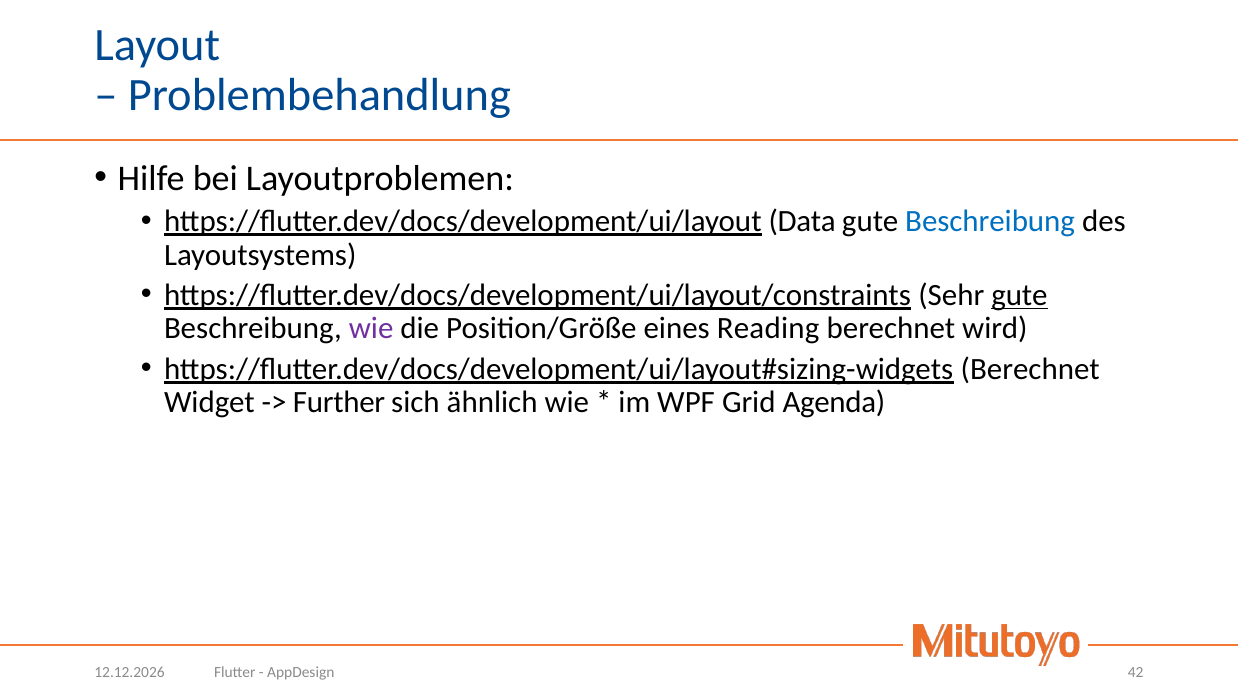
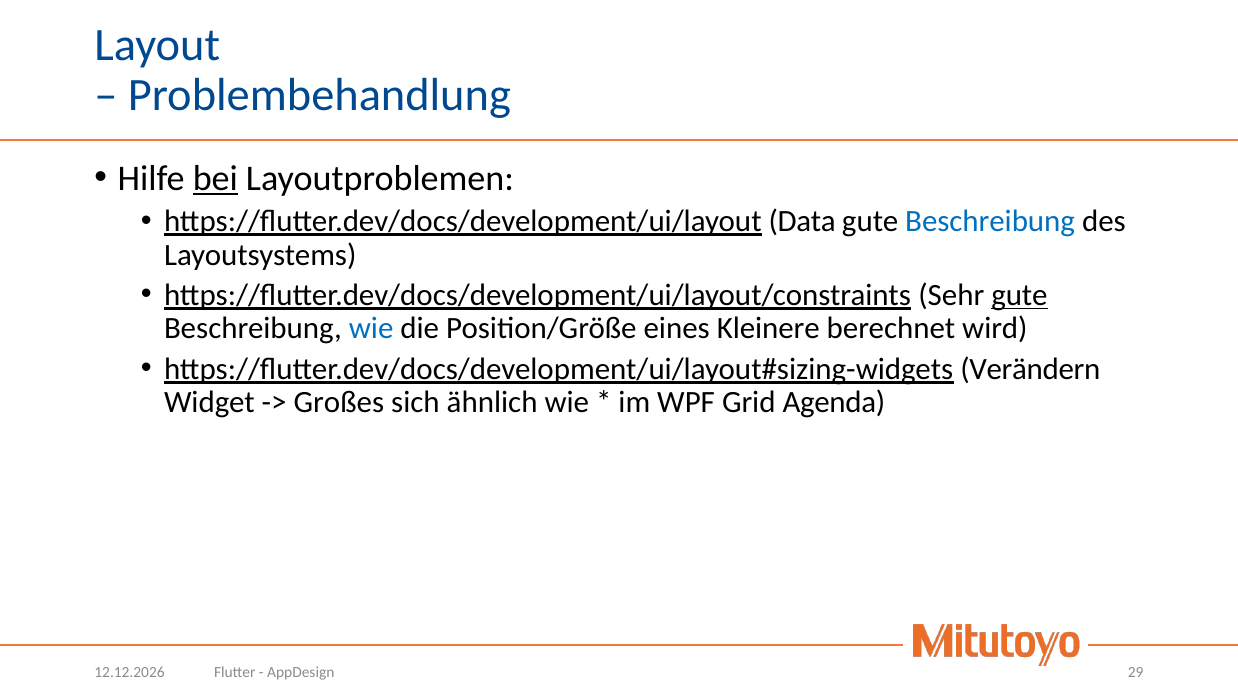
bei underline: none -> present
wie at (371, 329) colour: purple -> blue
Reading: Reading -> Kleinere
Berechnet at (1030, 369): Berechnet -> Verändern
Further: Further -> Großes
42: 42 -> 29
